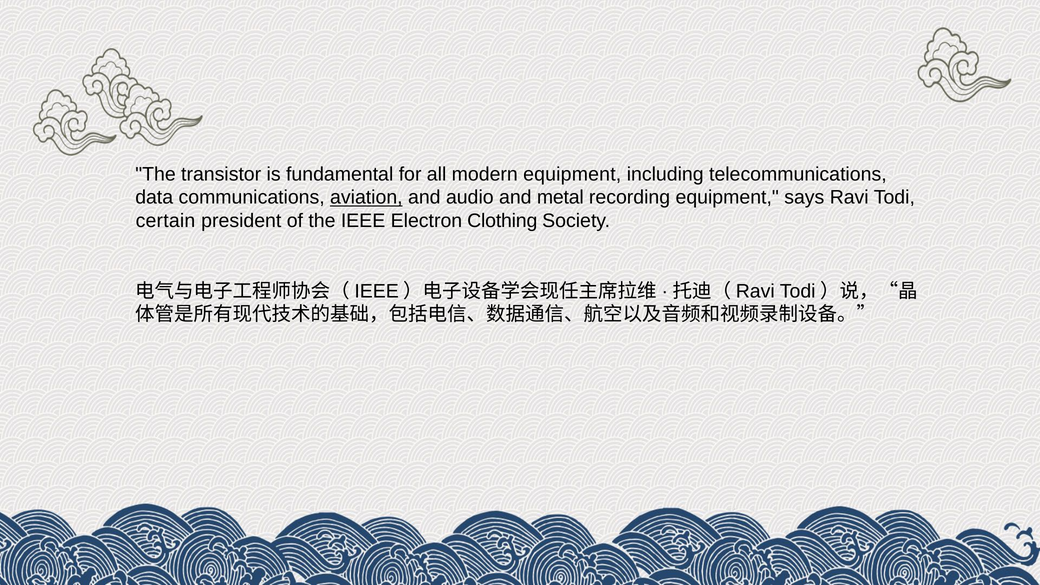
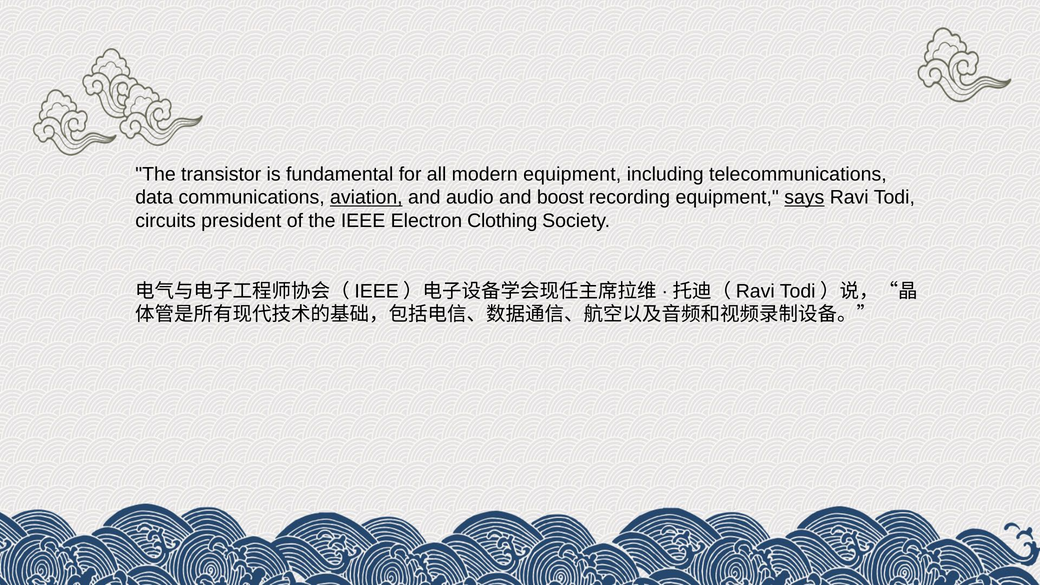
metal: metal -> boost
says underline: none -> present
certain: certain -> circuits
